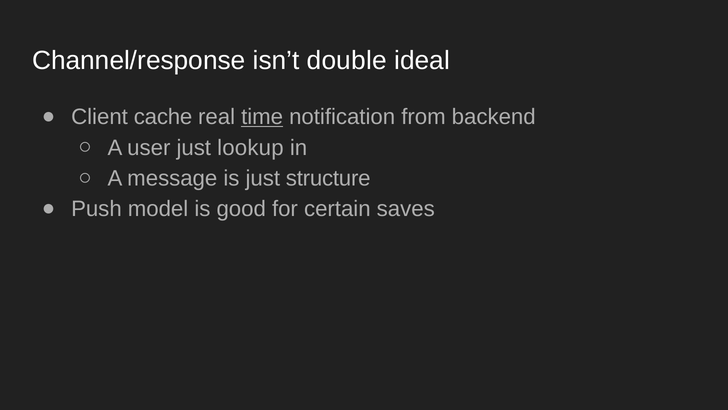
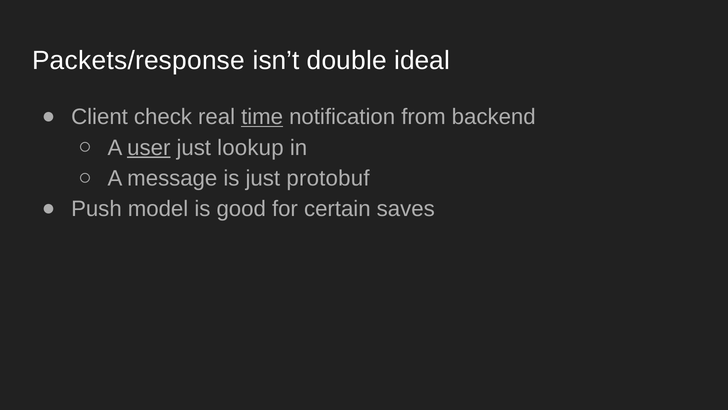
Channel/response: Channel/response -> Packets/response
cache: cache -> check
user underline: none -> present
structure: structure -> protobuf
